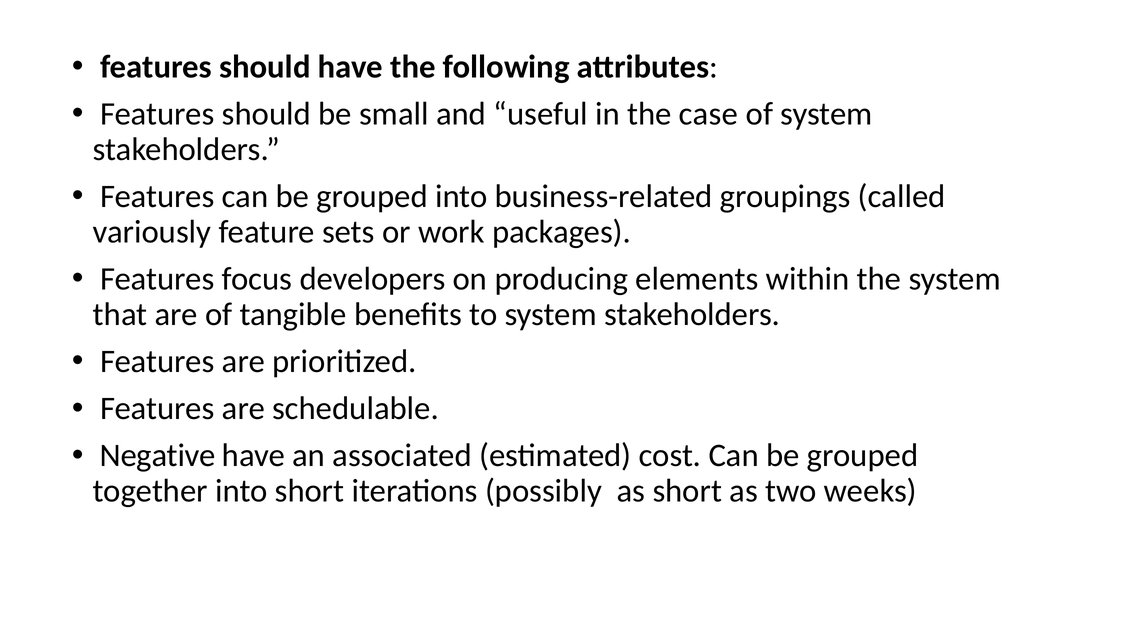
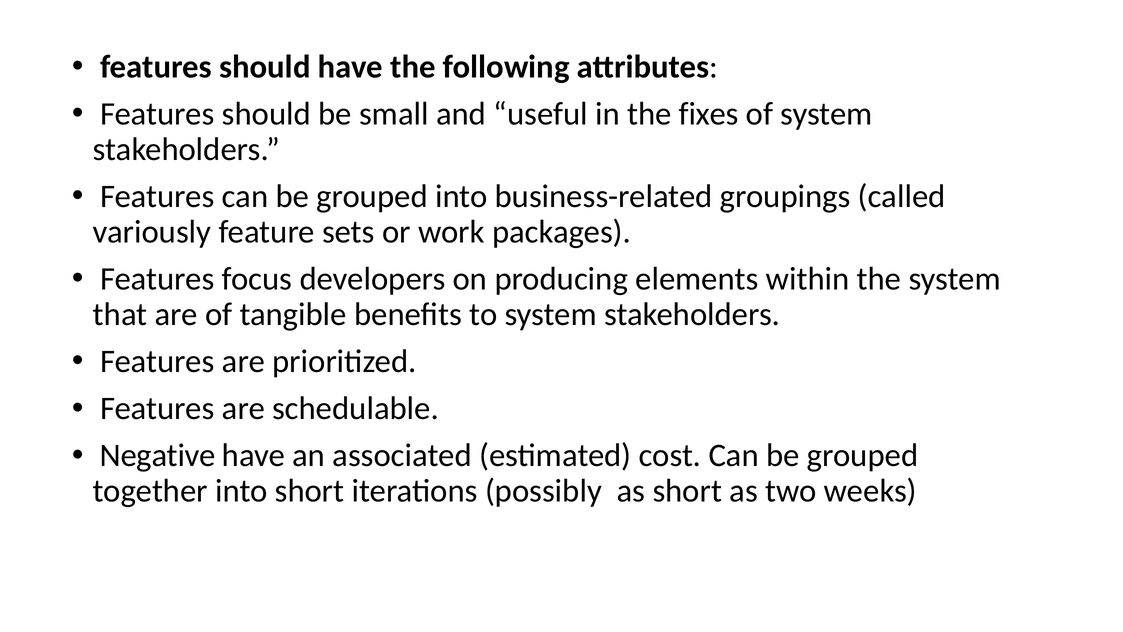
case: case -> fixes
